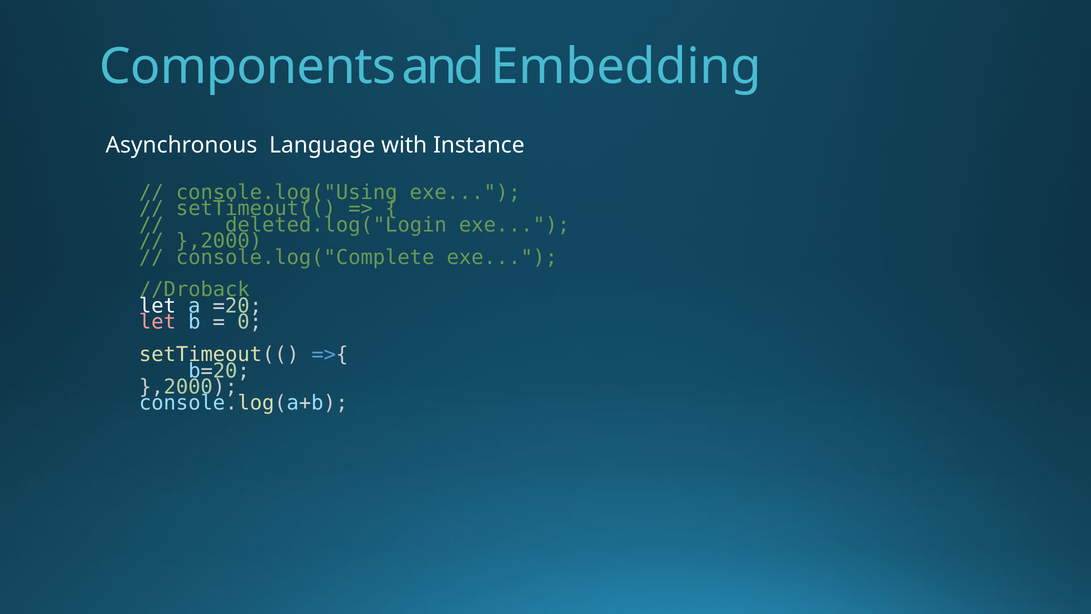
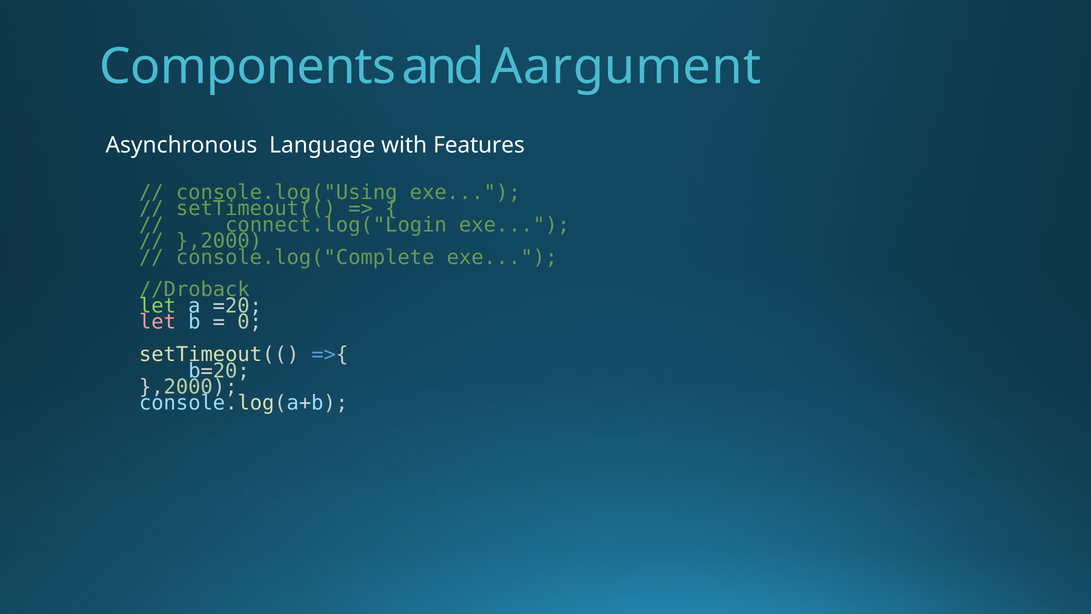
Embedding: Embedding -> Aargument
Instance: Instance -> Features
deleted.log("Login: deleted.log("Login -> connect.log("Login
let at (158, 306) colour: white -> light green
